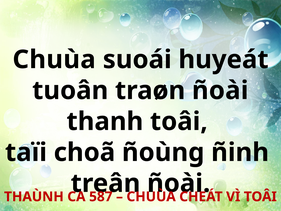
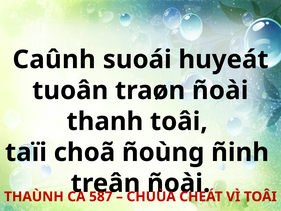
Chuùa at (54, 60): Chuùa -> Caûnh
